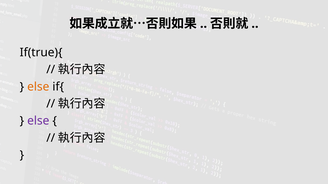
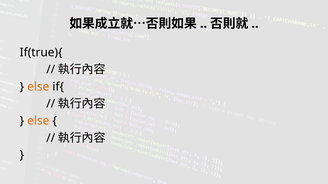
else at (38, 121) colour: purple -> orange
